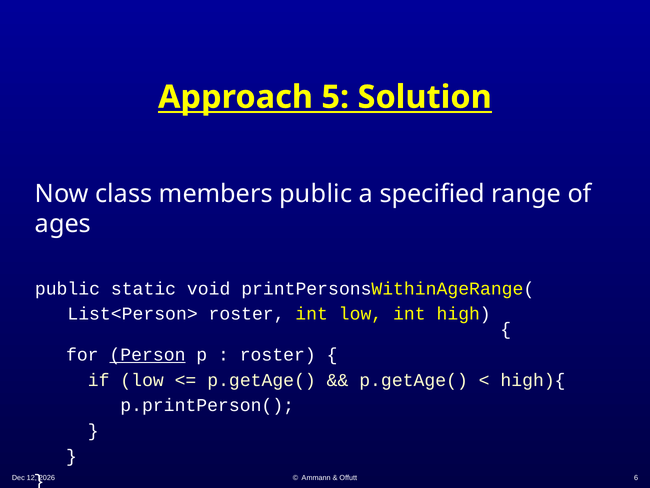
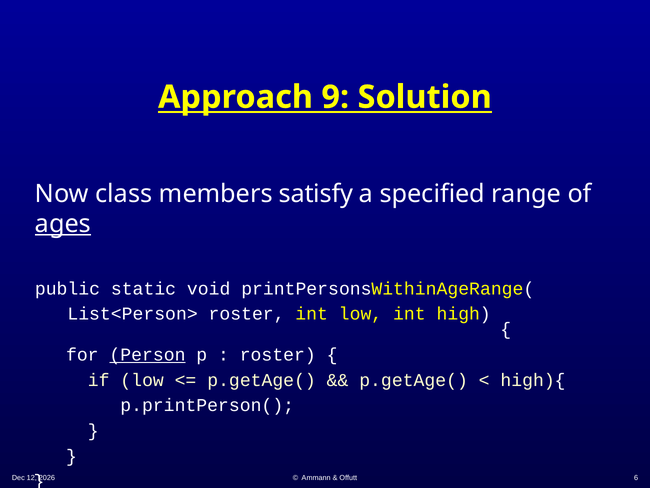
5: 5 -> 9
members public: public -> satisfy
ages underline: none -> present
